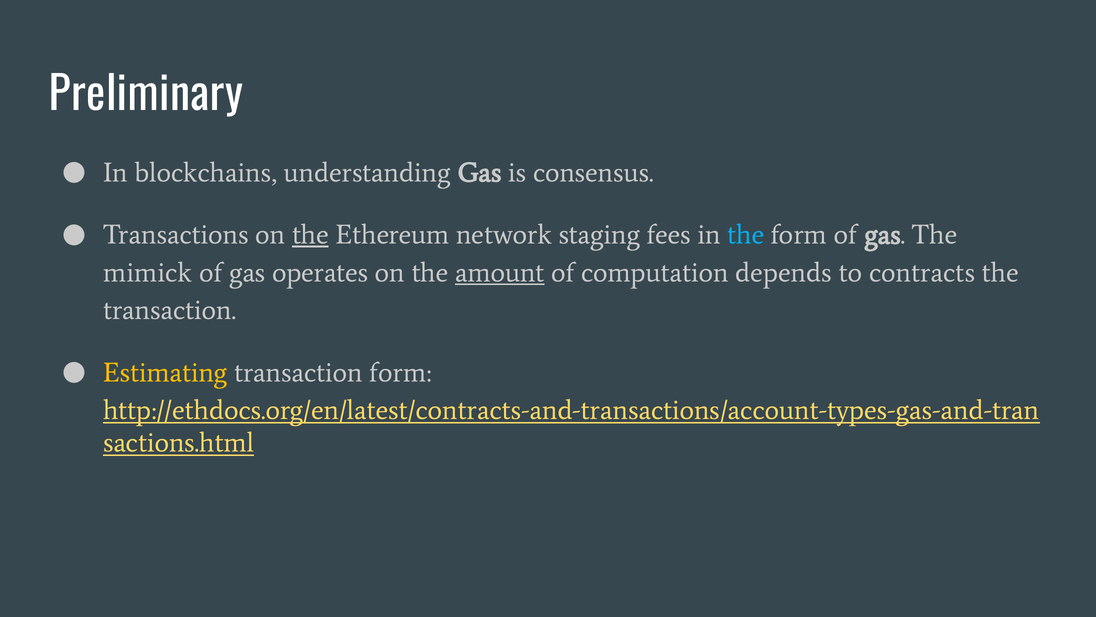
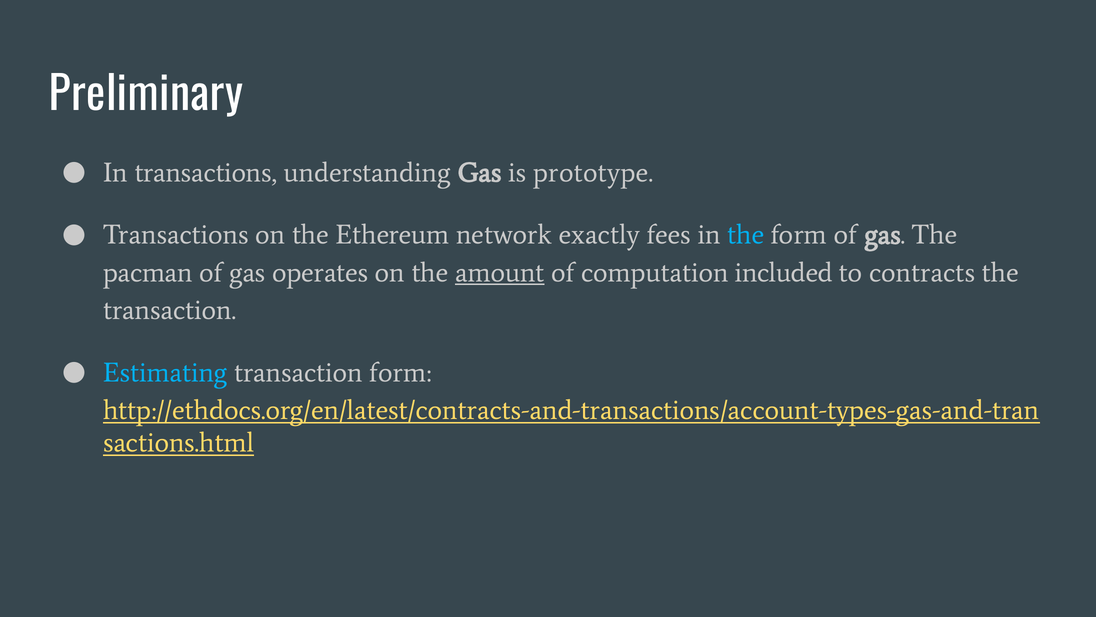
In blockchains: blockchains -> transactions
consensus: consensus -> prototype
the at (310, 234) underline: present -> none
staging: staging -> exactly
mimick: mimick -> pacman
depends: depends -> included
Estimating colour: yellow -> light blue
